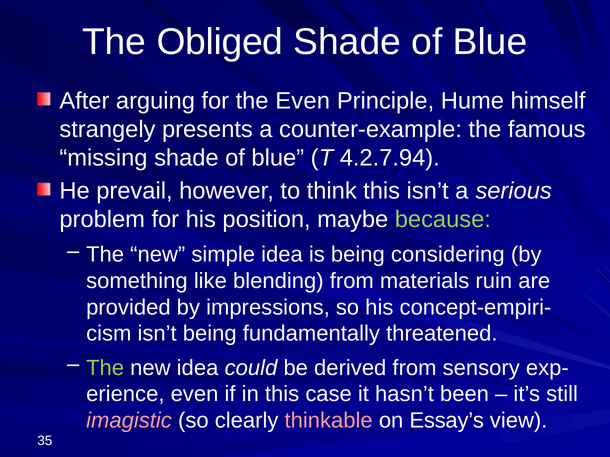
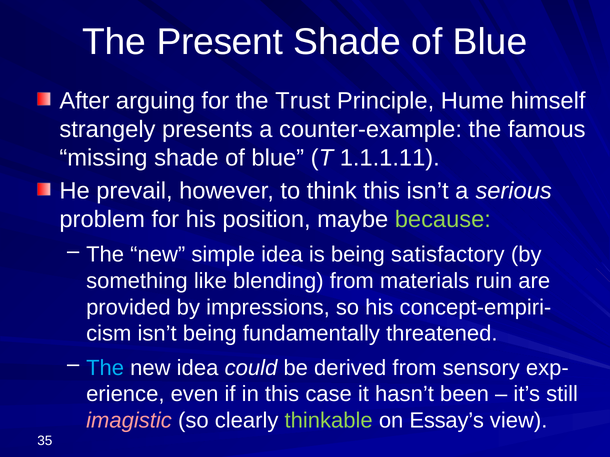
Obliged: Obliged -> Present
the Even: Even -> Trust
4.2.7.94: 4.2.7.94 -> 1.1.1.11
considering: considering -> satisfactory
The at (105, 368) colour: light green -> light blue
thinkable colour: pink -> light green
